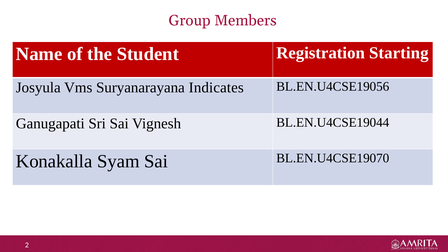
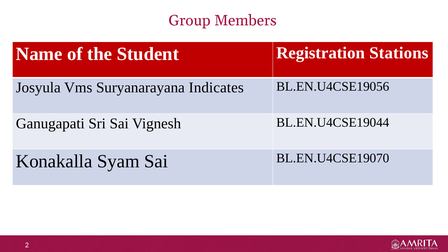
Starting: Starting -> Stations
